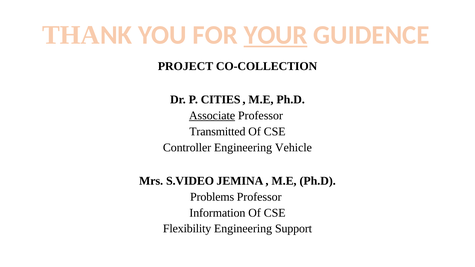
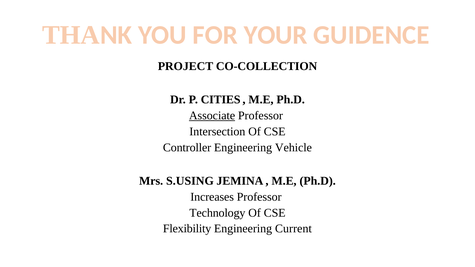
YOUR underline: present -> none
Transmitted: Transmitted -> Intersection
S.VIDEO: S.VIDEO -> S.USING
Problems: Problems -> Increases
Information: Information -> Technology
Support: Support -> Current
